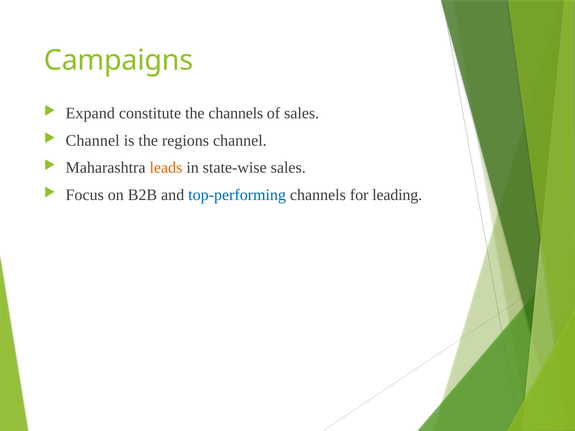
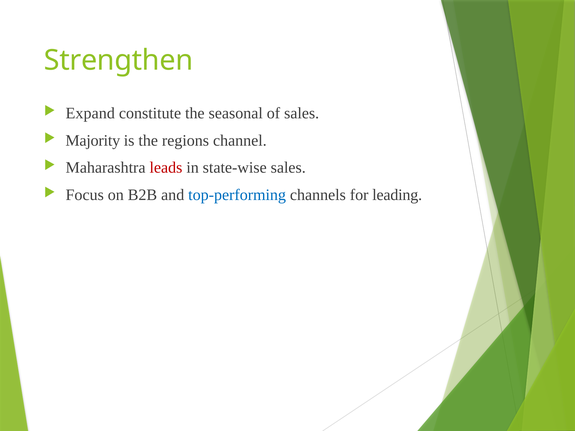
Campaigns: Campaigns -> Strengthen
the channels: channels -> seasonal
Channel at (93, 141): Channel -> Majority
leads colour: orange -> red
